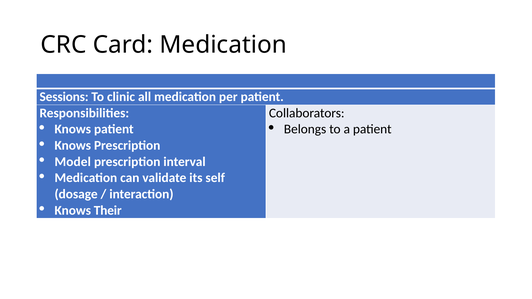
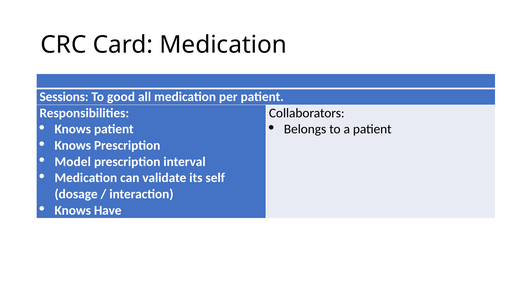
clinic: clinic -> good
Their: Their -> Have
